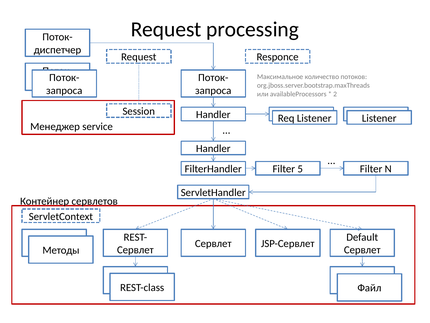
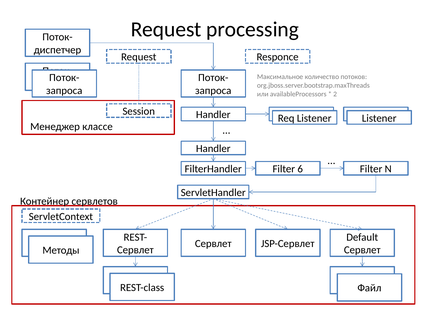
service: service -> классе
5: 5 -> 6
